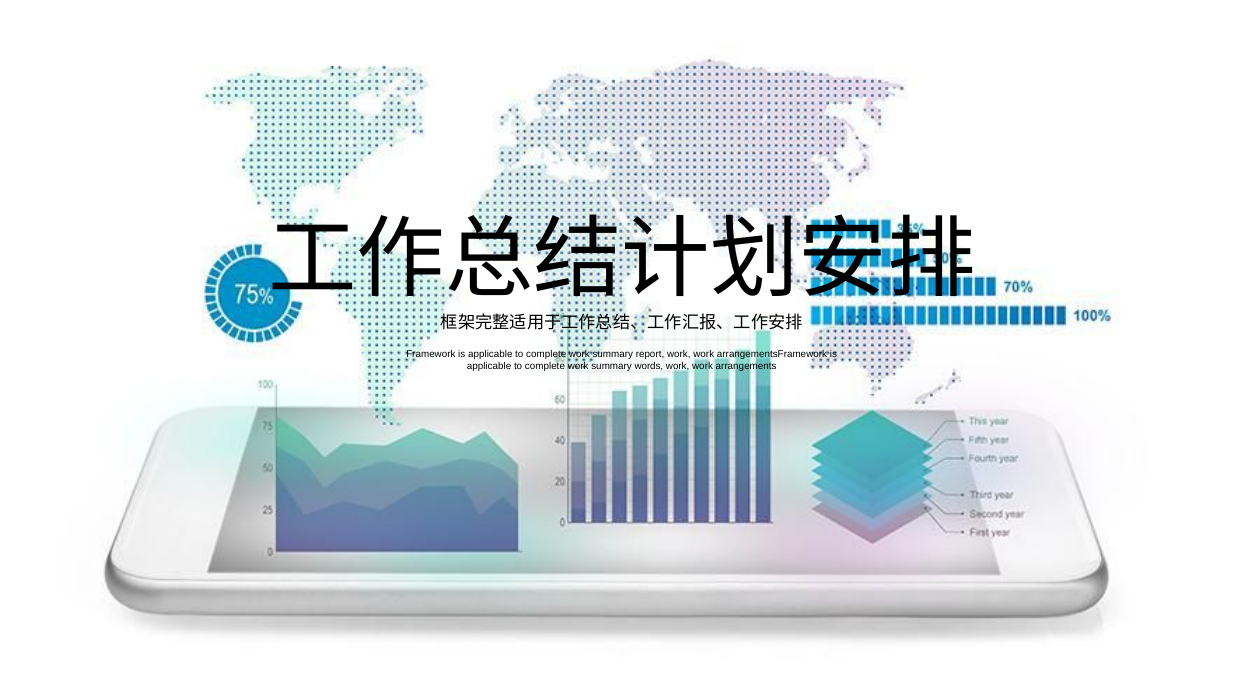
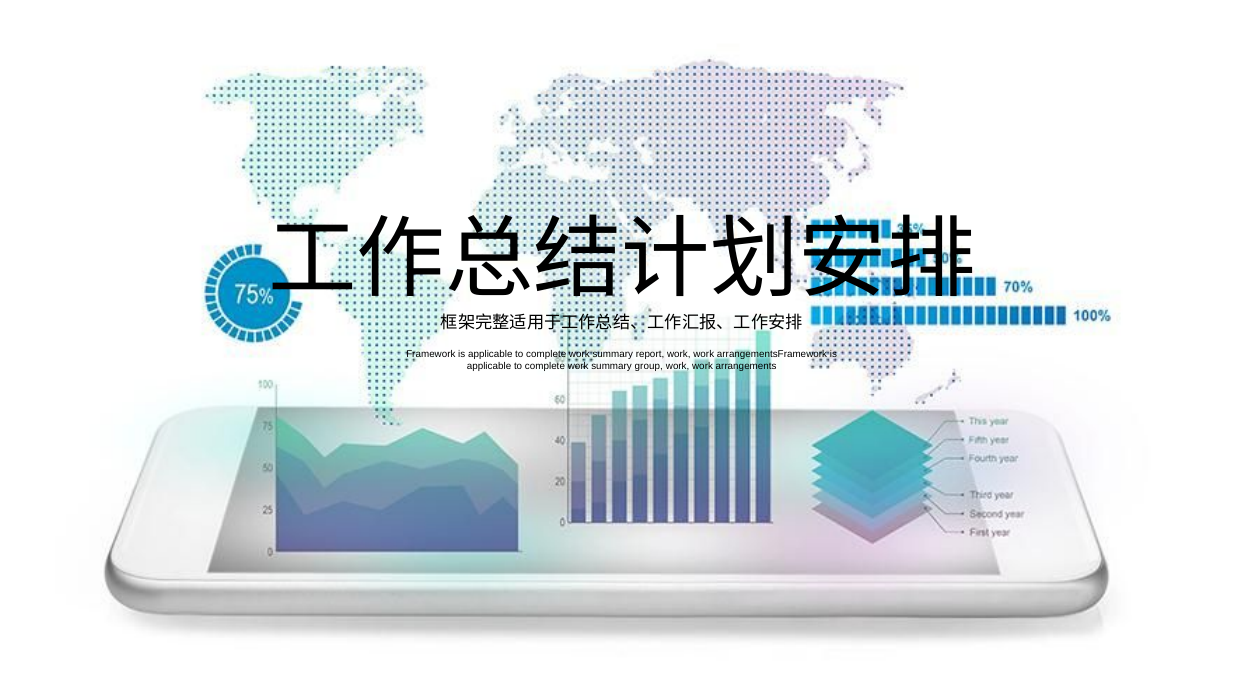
words: words -> group
